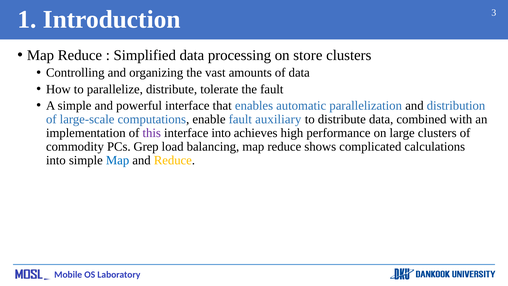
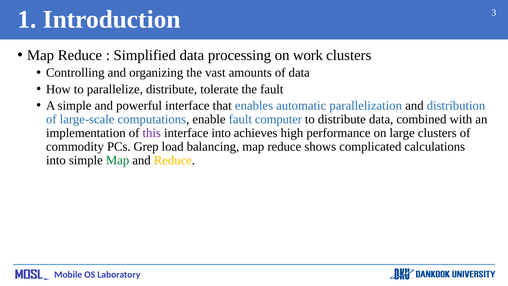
store: store -> work
auxiliary: auxiliary -> computer
Map at (118, 160) colour: blue -> green
